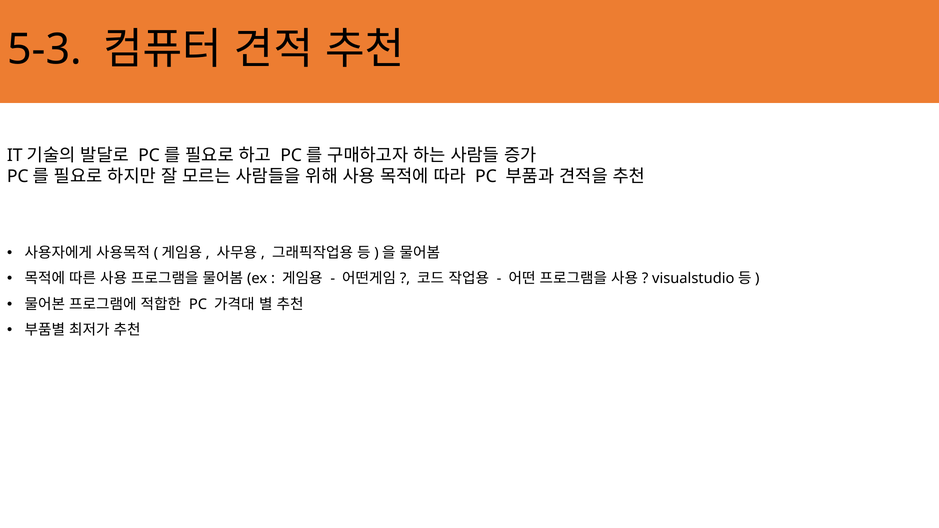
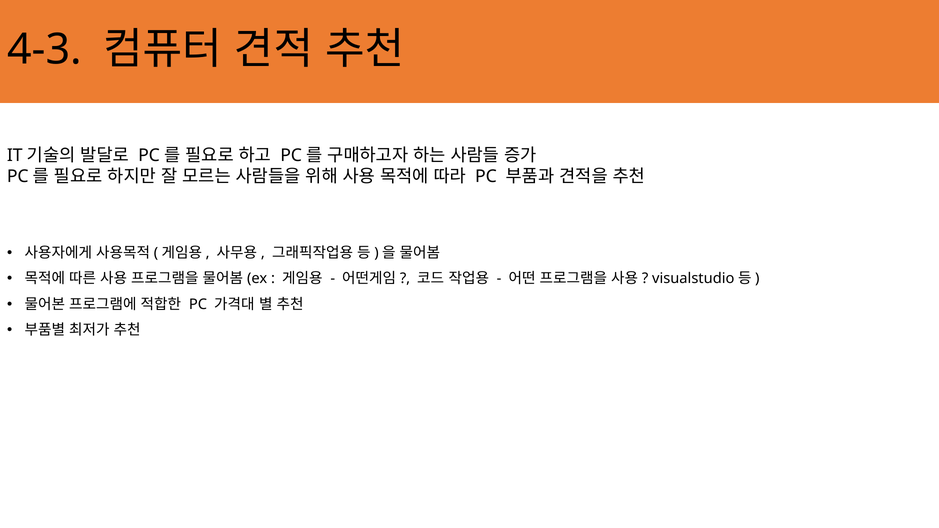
5-3: 5-3 -> 4-3
